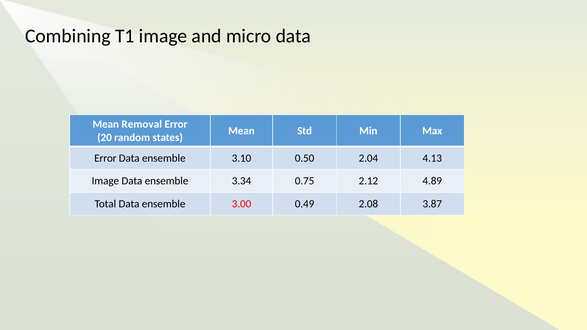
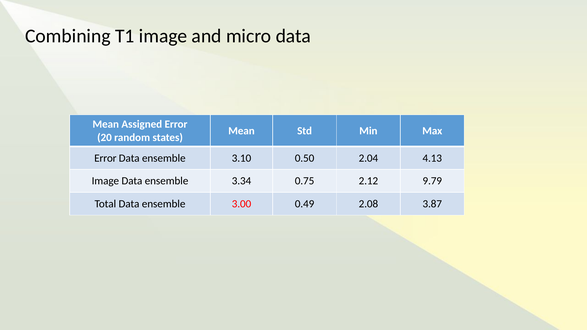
Removal: Removal -> Assigned
4.89: 4.89 -> 9.79
